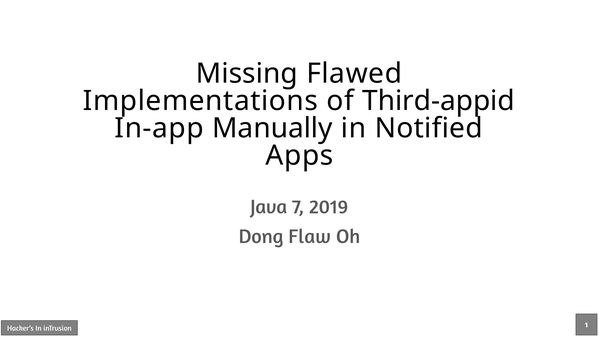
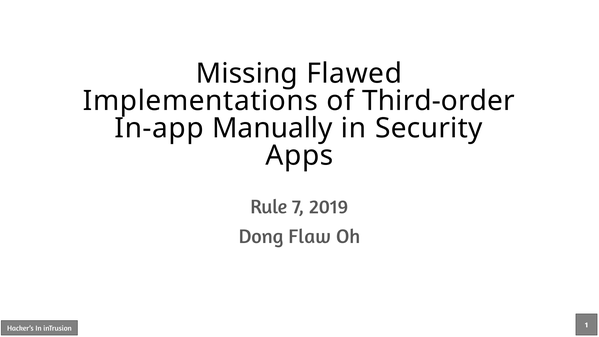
Third-appid: Third-appid -> Third-order
Notified: Notified -> Security
Java: Java -> Rule
